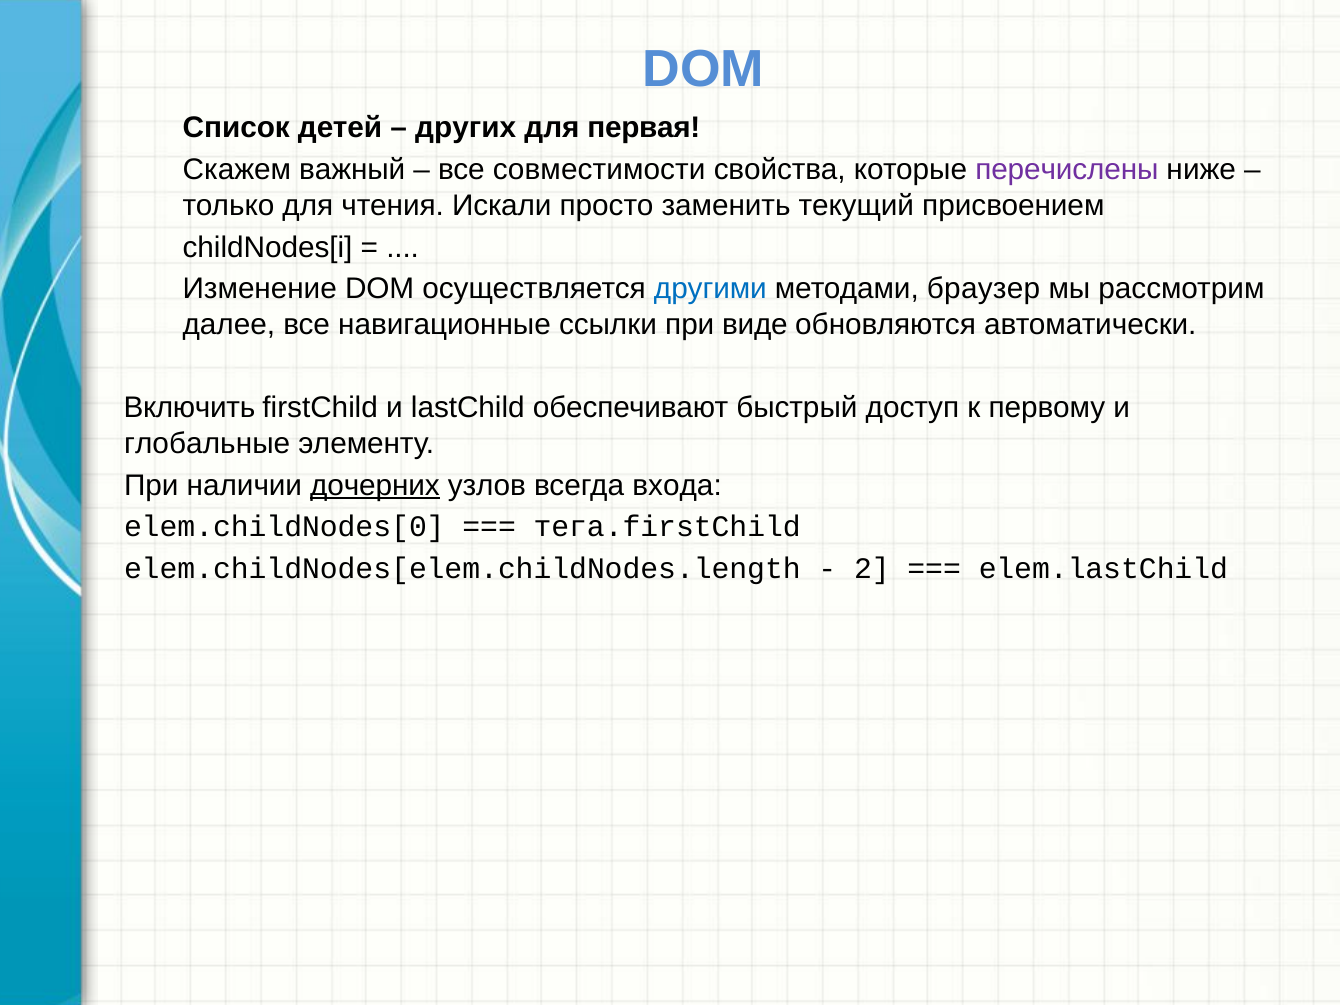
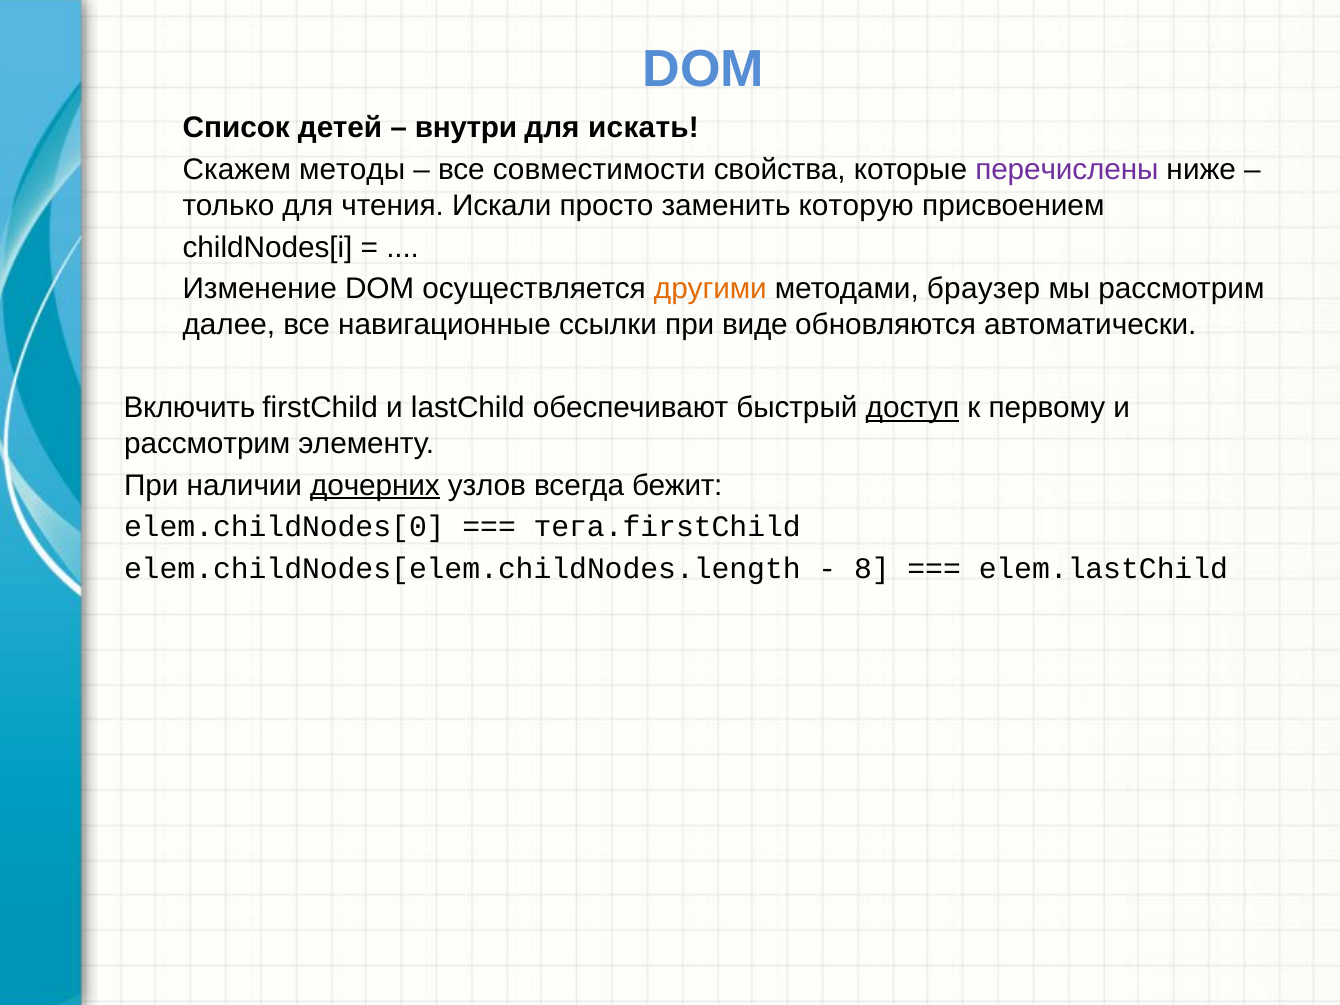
других: других -> внутри
первая: первая -> искать
важный: важный -> методы
текущий: текущий -> которую
другими colour: blue -> orange
доступ underline: none -> present
глобальные at (207, 444): глобальные -> рассмотрим
входа: входа -> бежит
2: 2 -> 8
